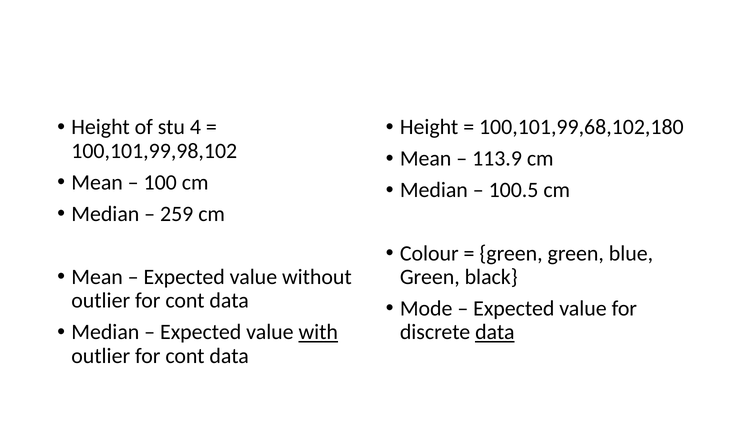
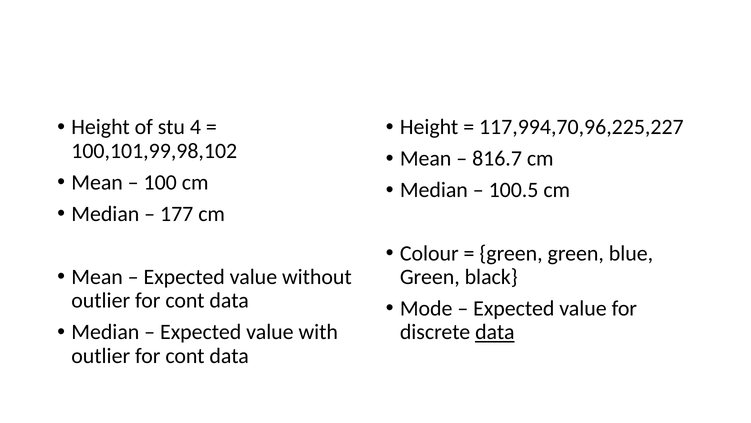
100,101,99,68,102,180: 100,101,99,68,102,180 -> 117,994,70,96,225,227
113.9: 113.9 -> 816.7
259: 259 -> 177
with underline: present -> none
